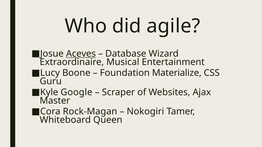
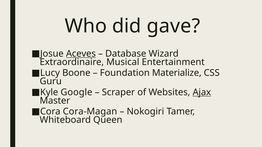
agile: agile -> gave
Ajax underline: none -> present
Rock-Magan: Rock-Magan -> Cora-Magan
